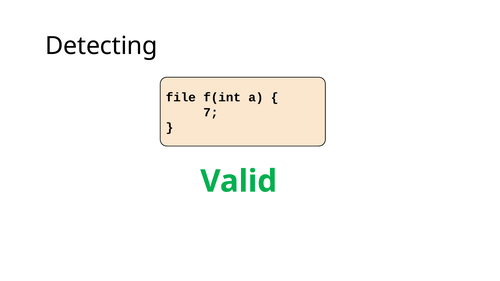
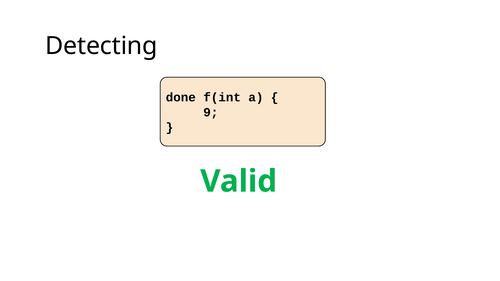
file: file -> done
7: 7 -> 9
